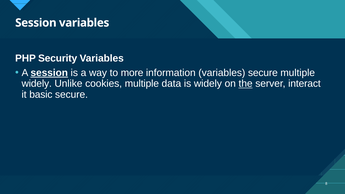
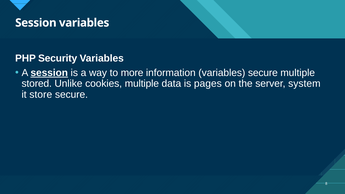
widely at (37, 84): widely -> stored
is widely: widely -> pages
the underline: present -> none
interact: interact -> system
basic: basic -> store
